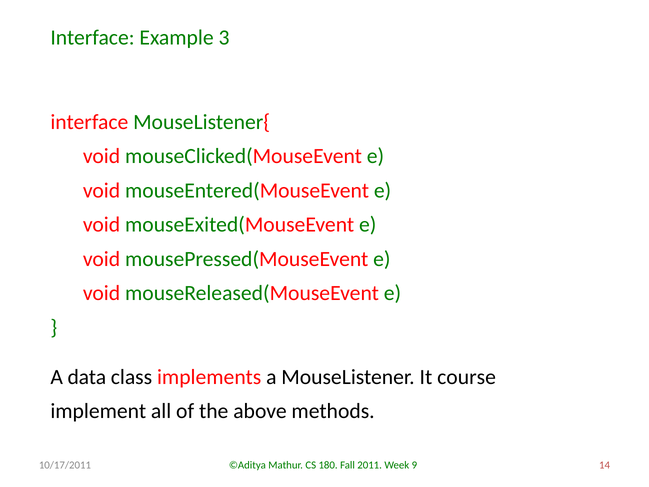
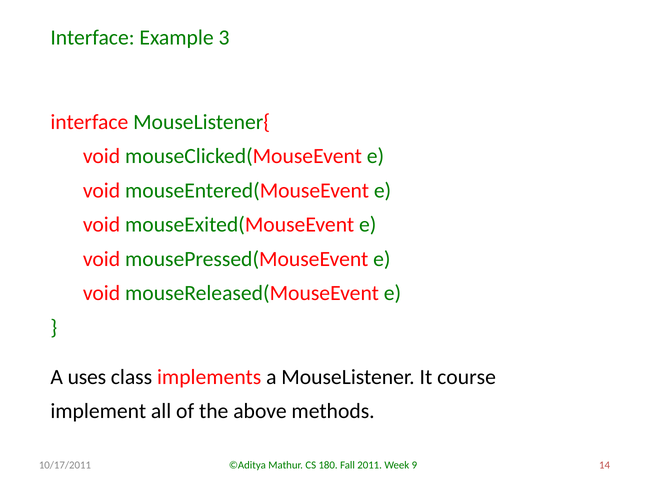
data: data -> uses
